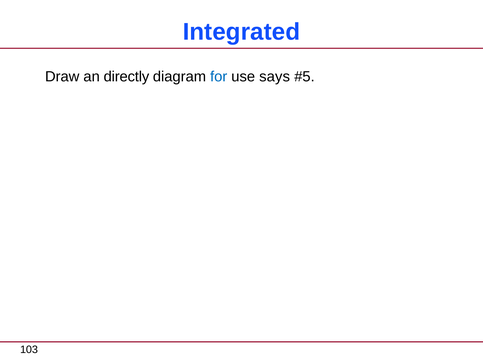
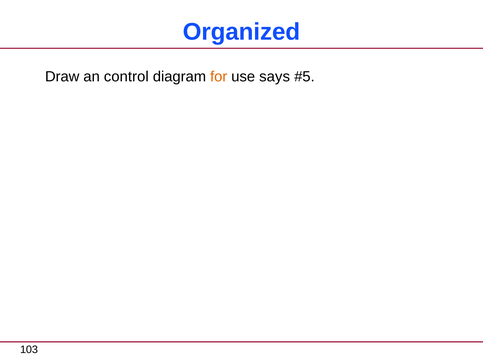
Integrated: Integrated -> Organized
directly: directly -> control
for colour: blue -> orange
